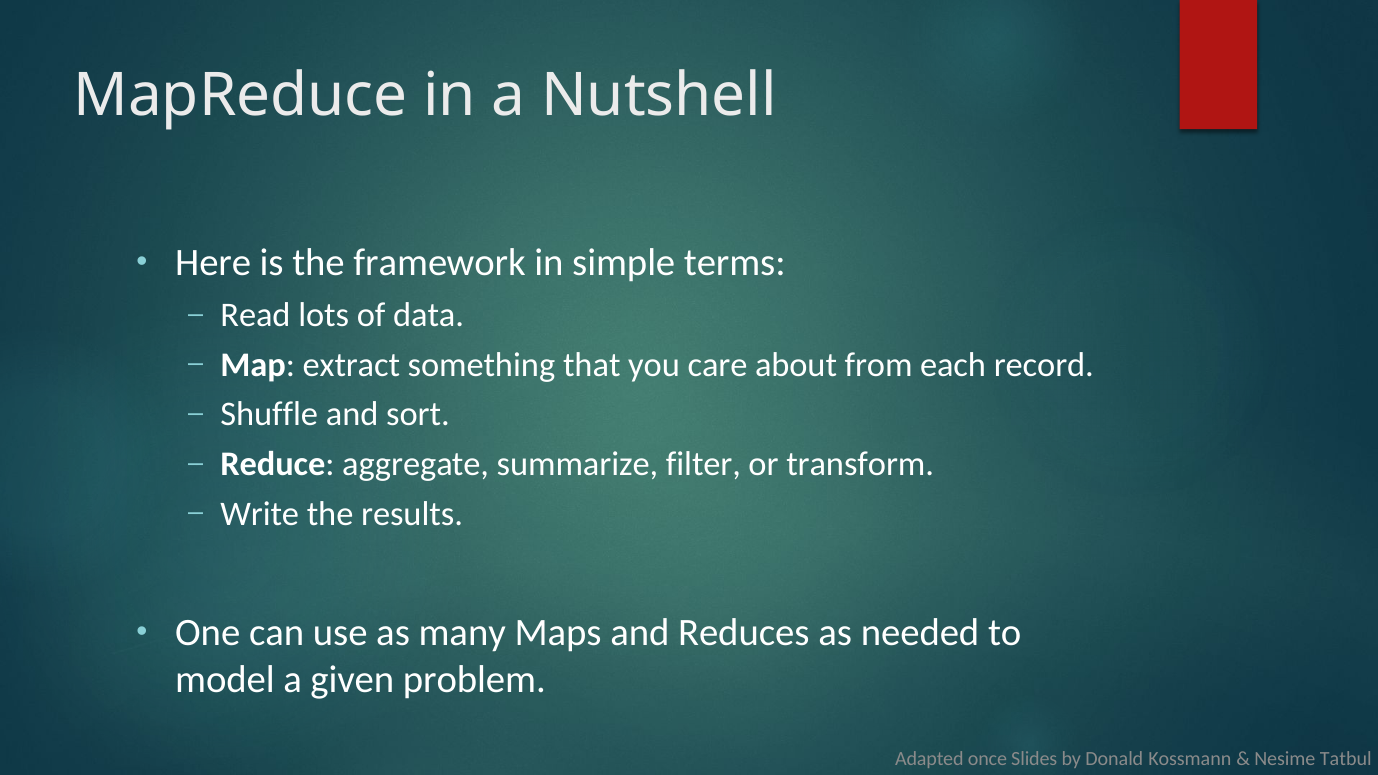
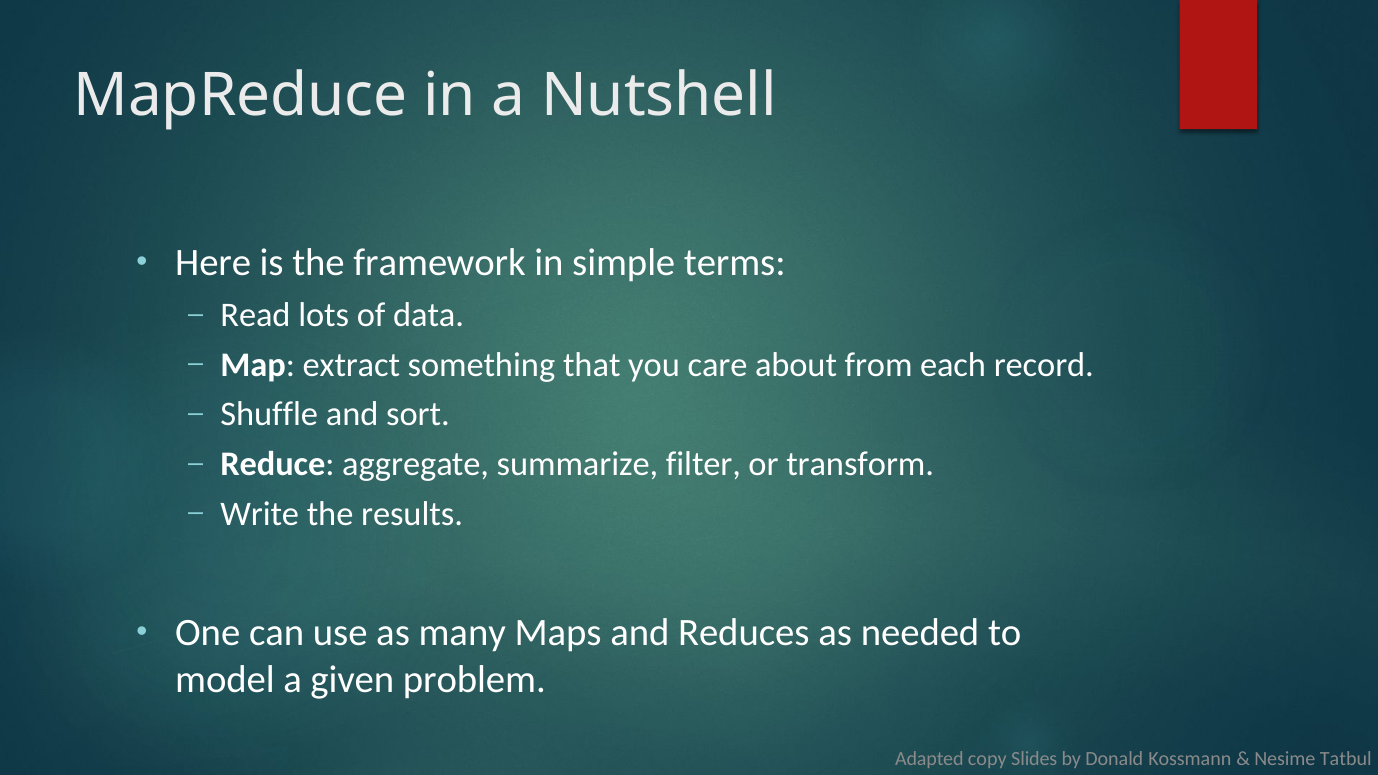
once: once -> copy
